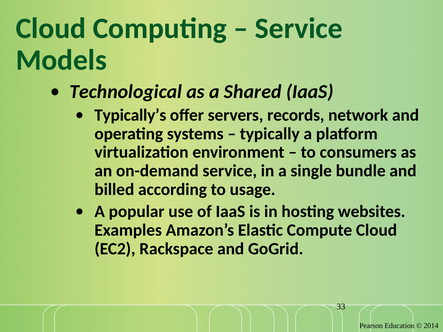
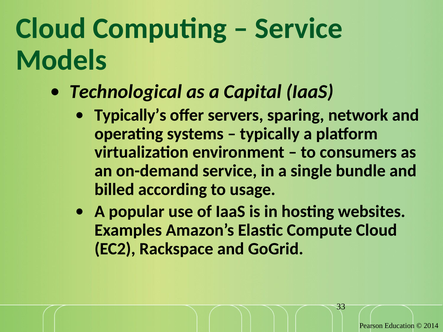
Shared: Shared -> Capital
records: records -> sparing
